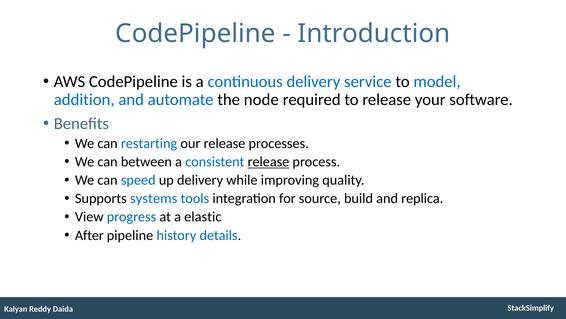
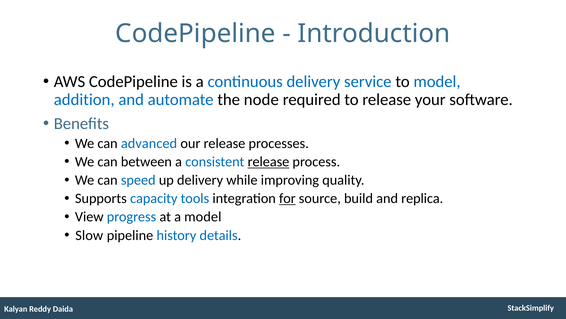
restarting: restarting -> advanced
systems: systems -> capacity
for underline: none -> present
a elastic: elastic -> model
After: After -> Slow
